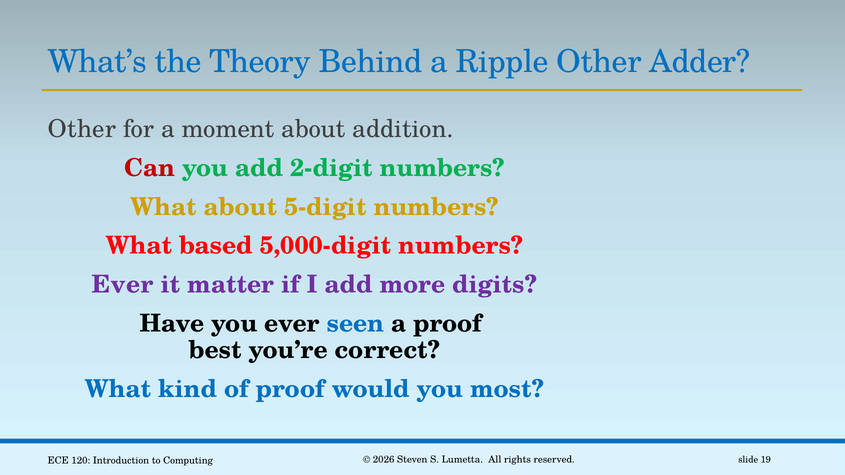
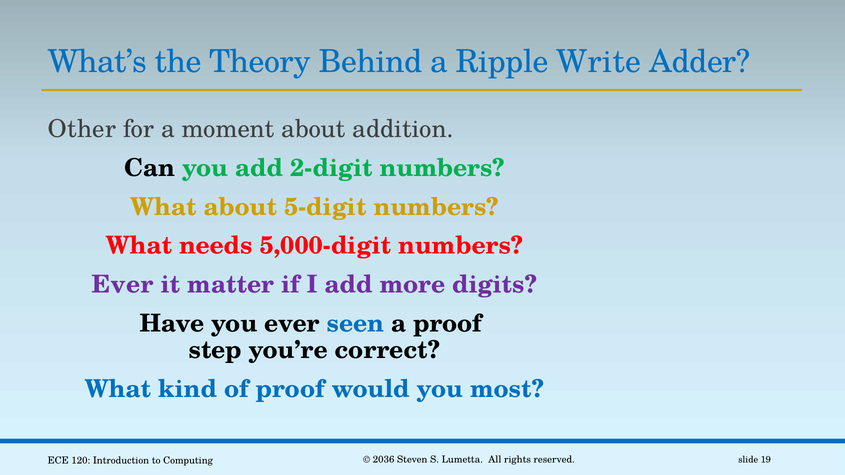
Ripple Other: Other -> Write
Can colour: red -> black
based: based -> needs
best: best -> step
2026: 2026 -> 2036
